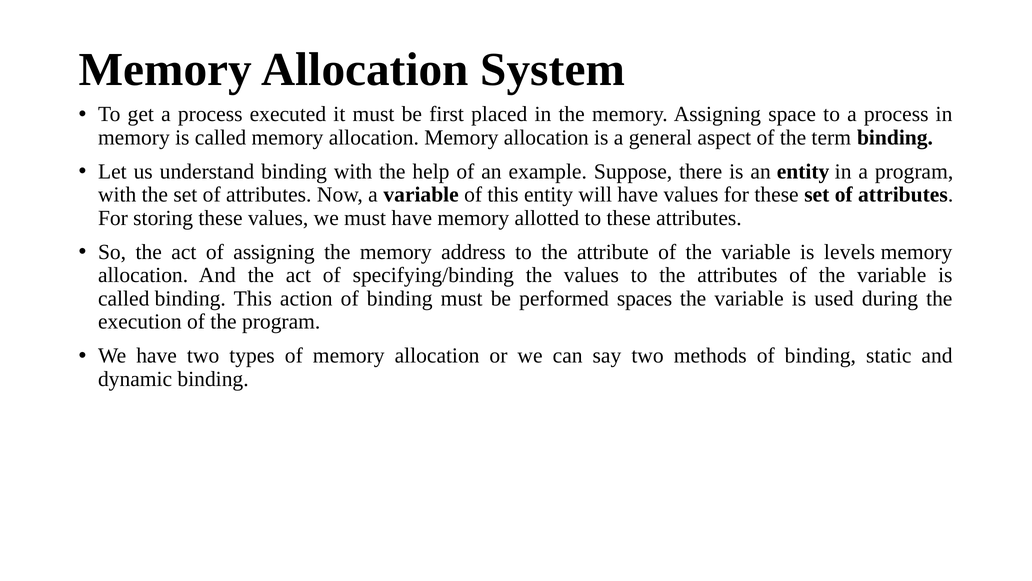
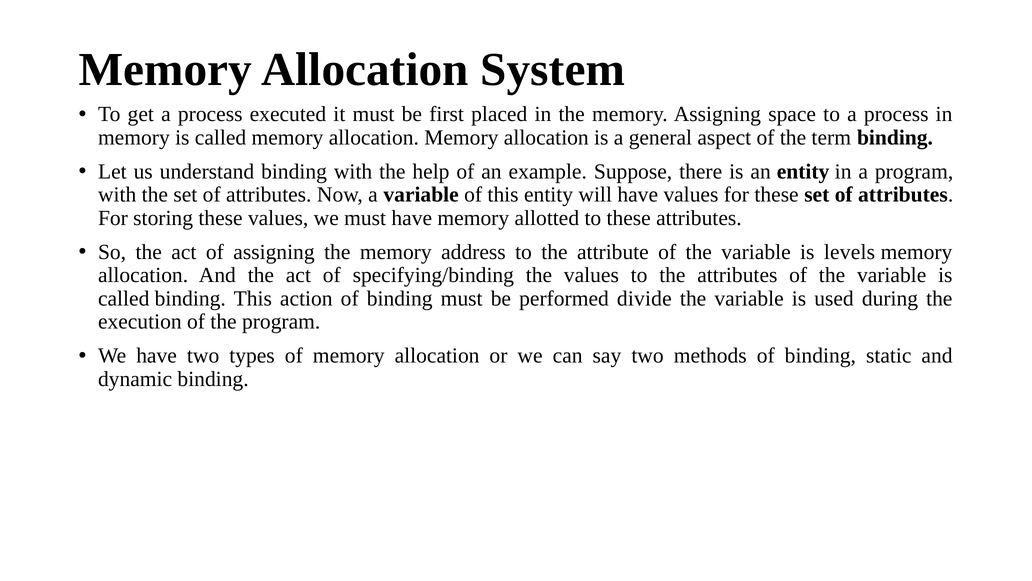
spaces: spaces -> divide
